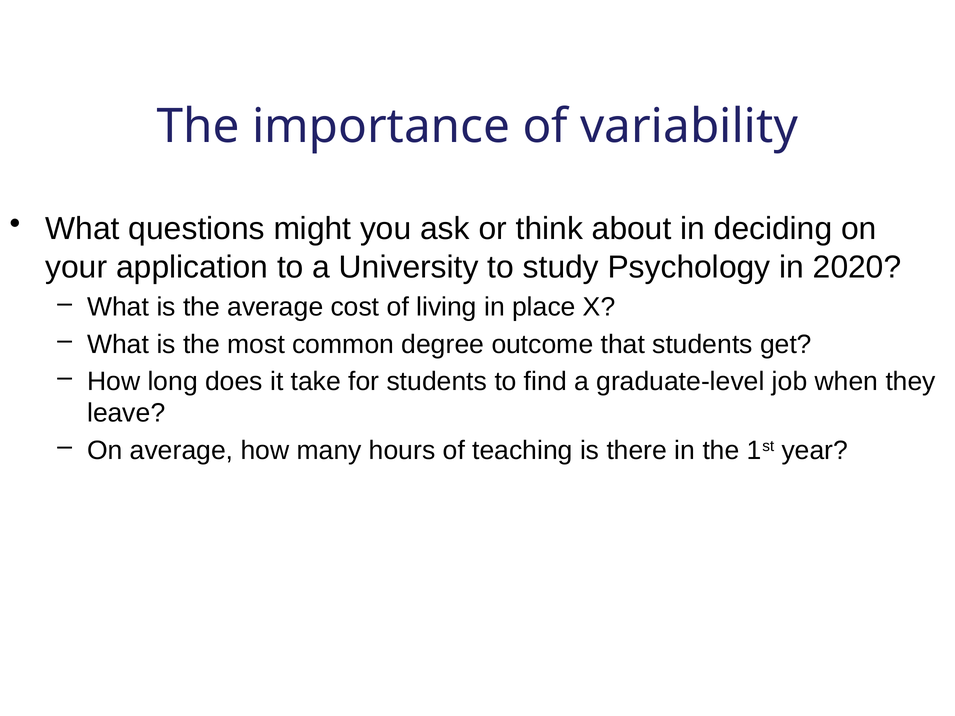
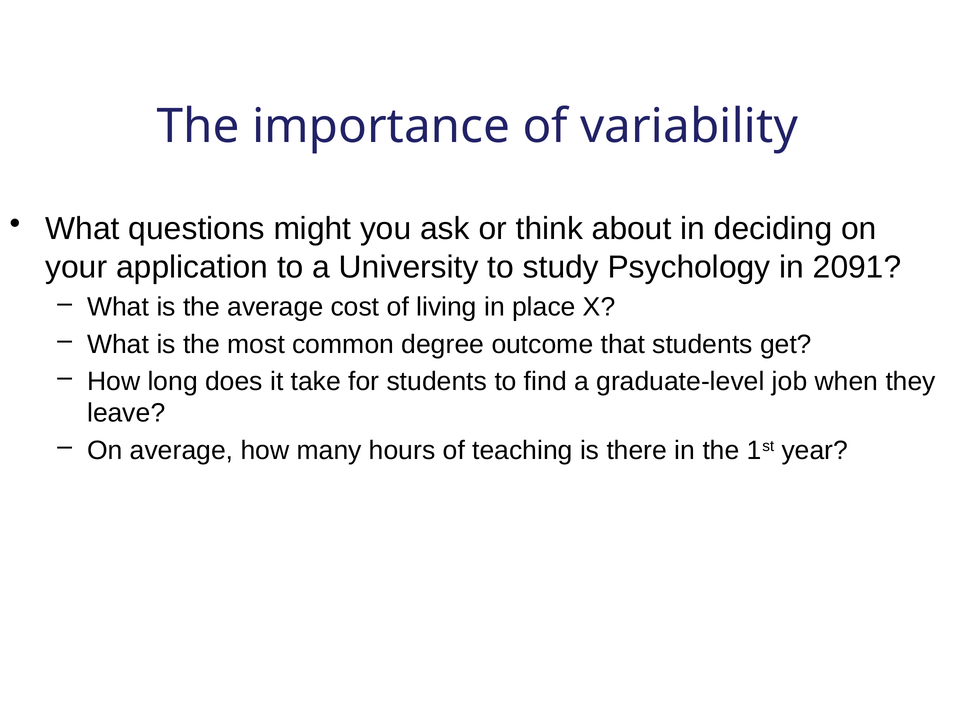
2020: 2020 -> 2091
